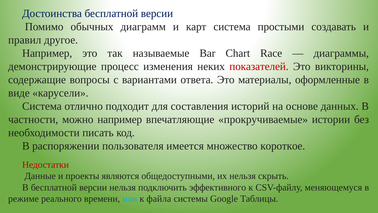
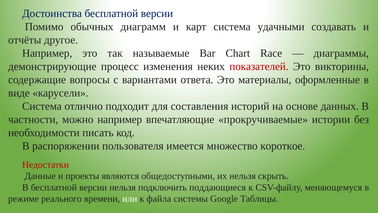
простыми: простыми -> удачными
правил: правил -> отчёты
эффективного: эффективного -> поддающиеся
или colour: light blue -> white
